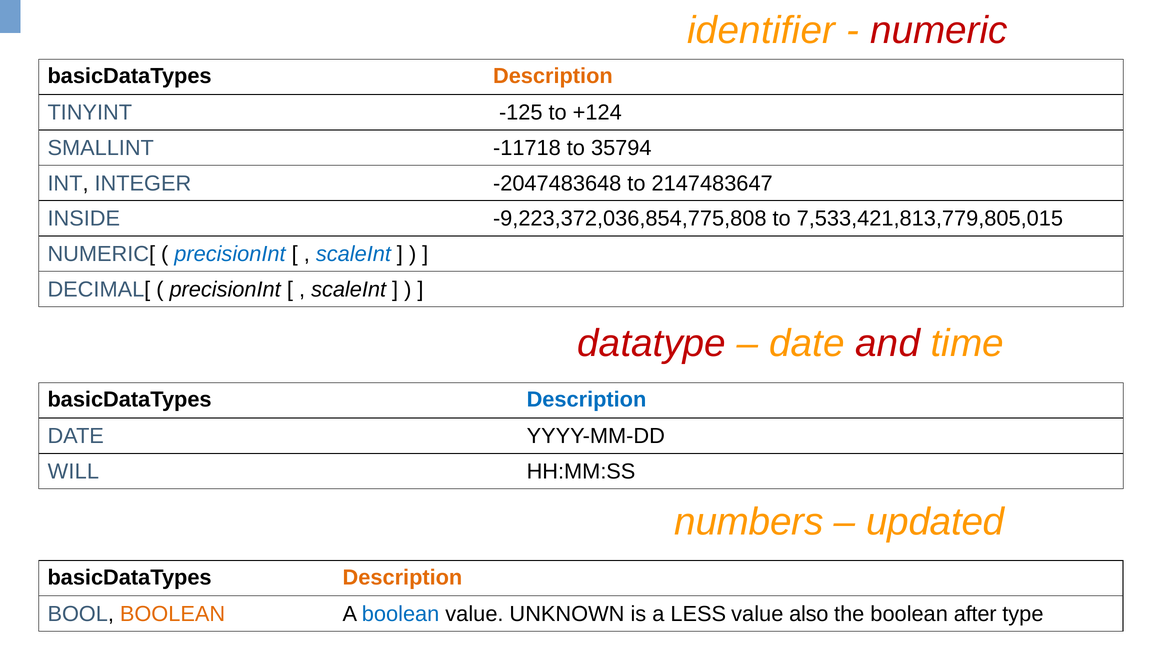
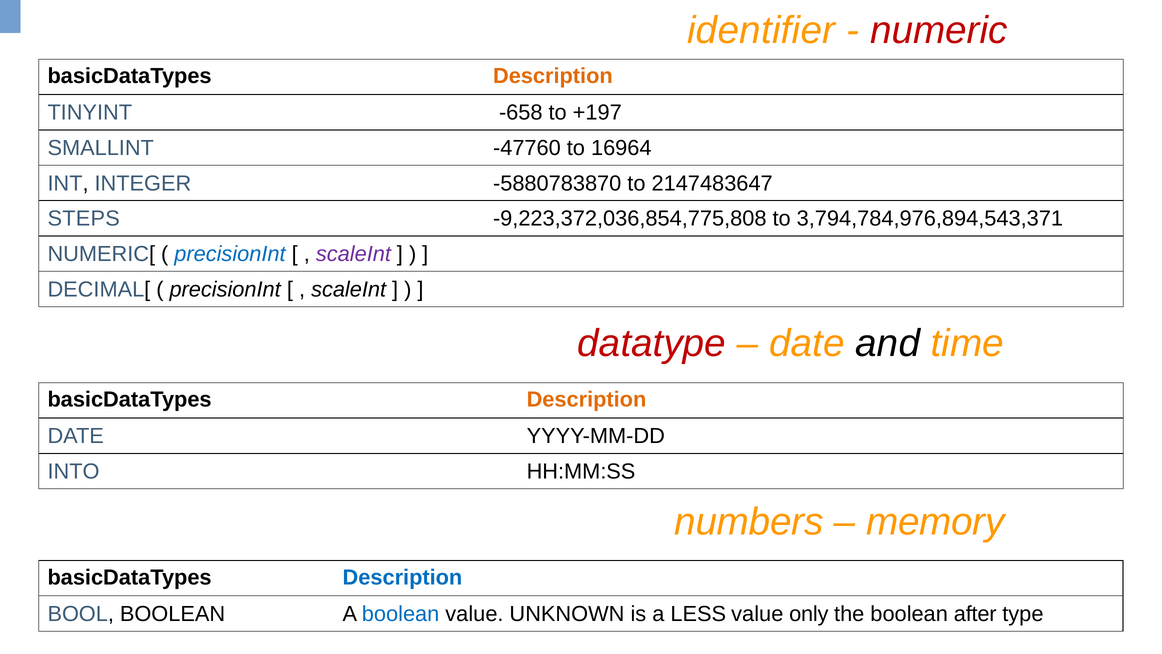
-125: -125 -> -658
+124: +124 -> +197
-11718: -11718 -> -47760
35794: 35794 -> 16964
-2047483648: -2047483648 -> -5880783870
INSIDE: INSIDE -> STEPS
7,533,421,813,779,805,015: 7,533,421,813,779,805,015 -> 3,794,784,976,894,543,371
scaleInt at (353, 254) colour: blue -> purple
and colour: red -> black
Description at (586, 399) colour: blue -> orange
WILL: WILL -> INTO
updated: updated -> memory
Description at (402, 577) colour: orange -> blue
BOOLEAN at (173, 614) colour: orange -> black
also: also -> only
